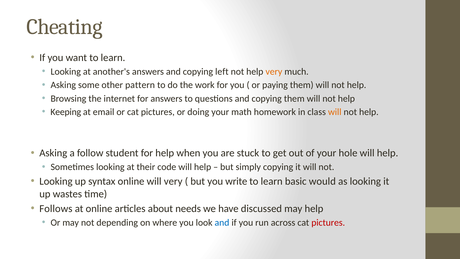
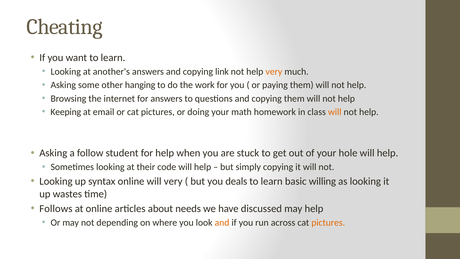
left: left -> link
pattern: pattern -> hanging
write: write -> deals
would: would -> willing
and at (222, 222) colour: blue -> orange
pictures at (328, 222) colour: red -> orange
